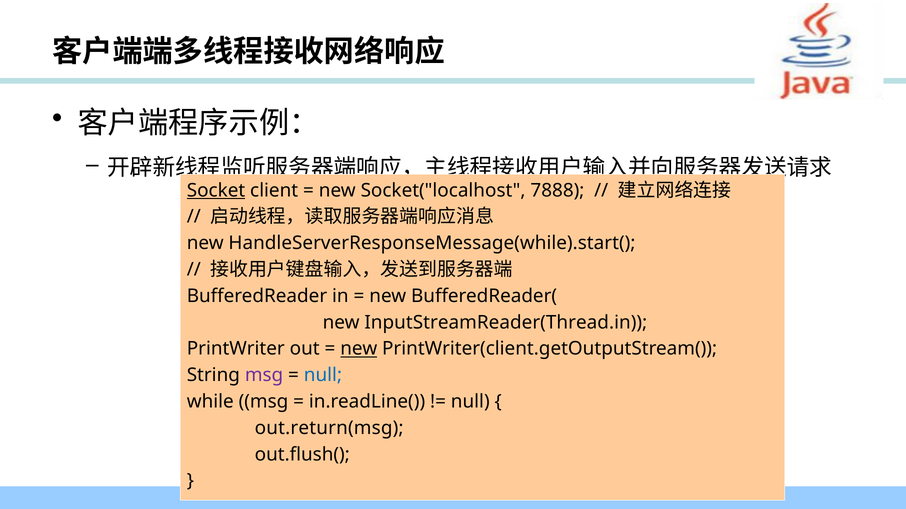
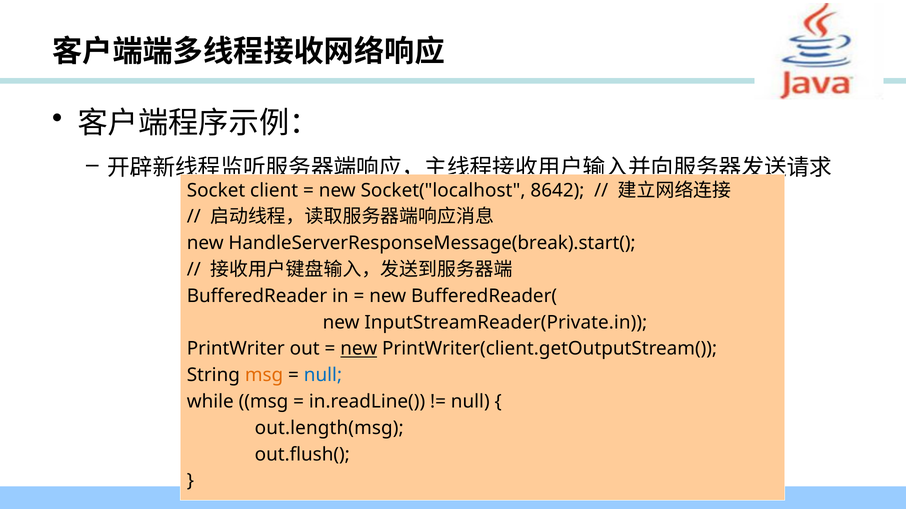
Socket underline: present -> none
7888: 7888 -> 8642
HandleServerResponseMessage(while).start(: HandleServerResponseMessage(while).start( -> HandleServerResponseMessage(break).start(
InputStreamReader(Thread.in: InputStreamReader(Thread.in -> InputStreamReader(Private.in
msg at (264, 376) colour: purple -> orange
out.return(msg: out.return(msg -> out.length(msg
